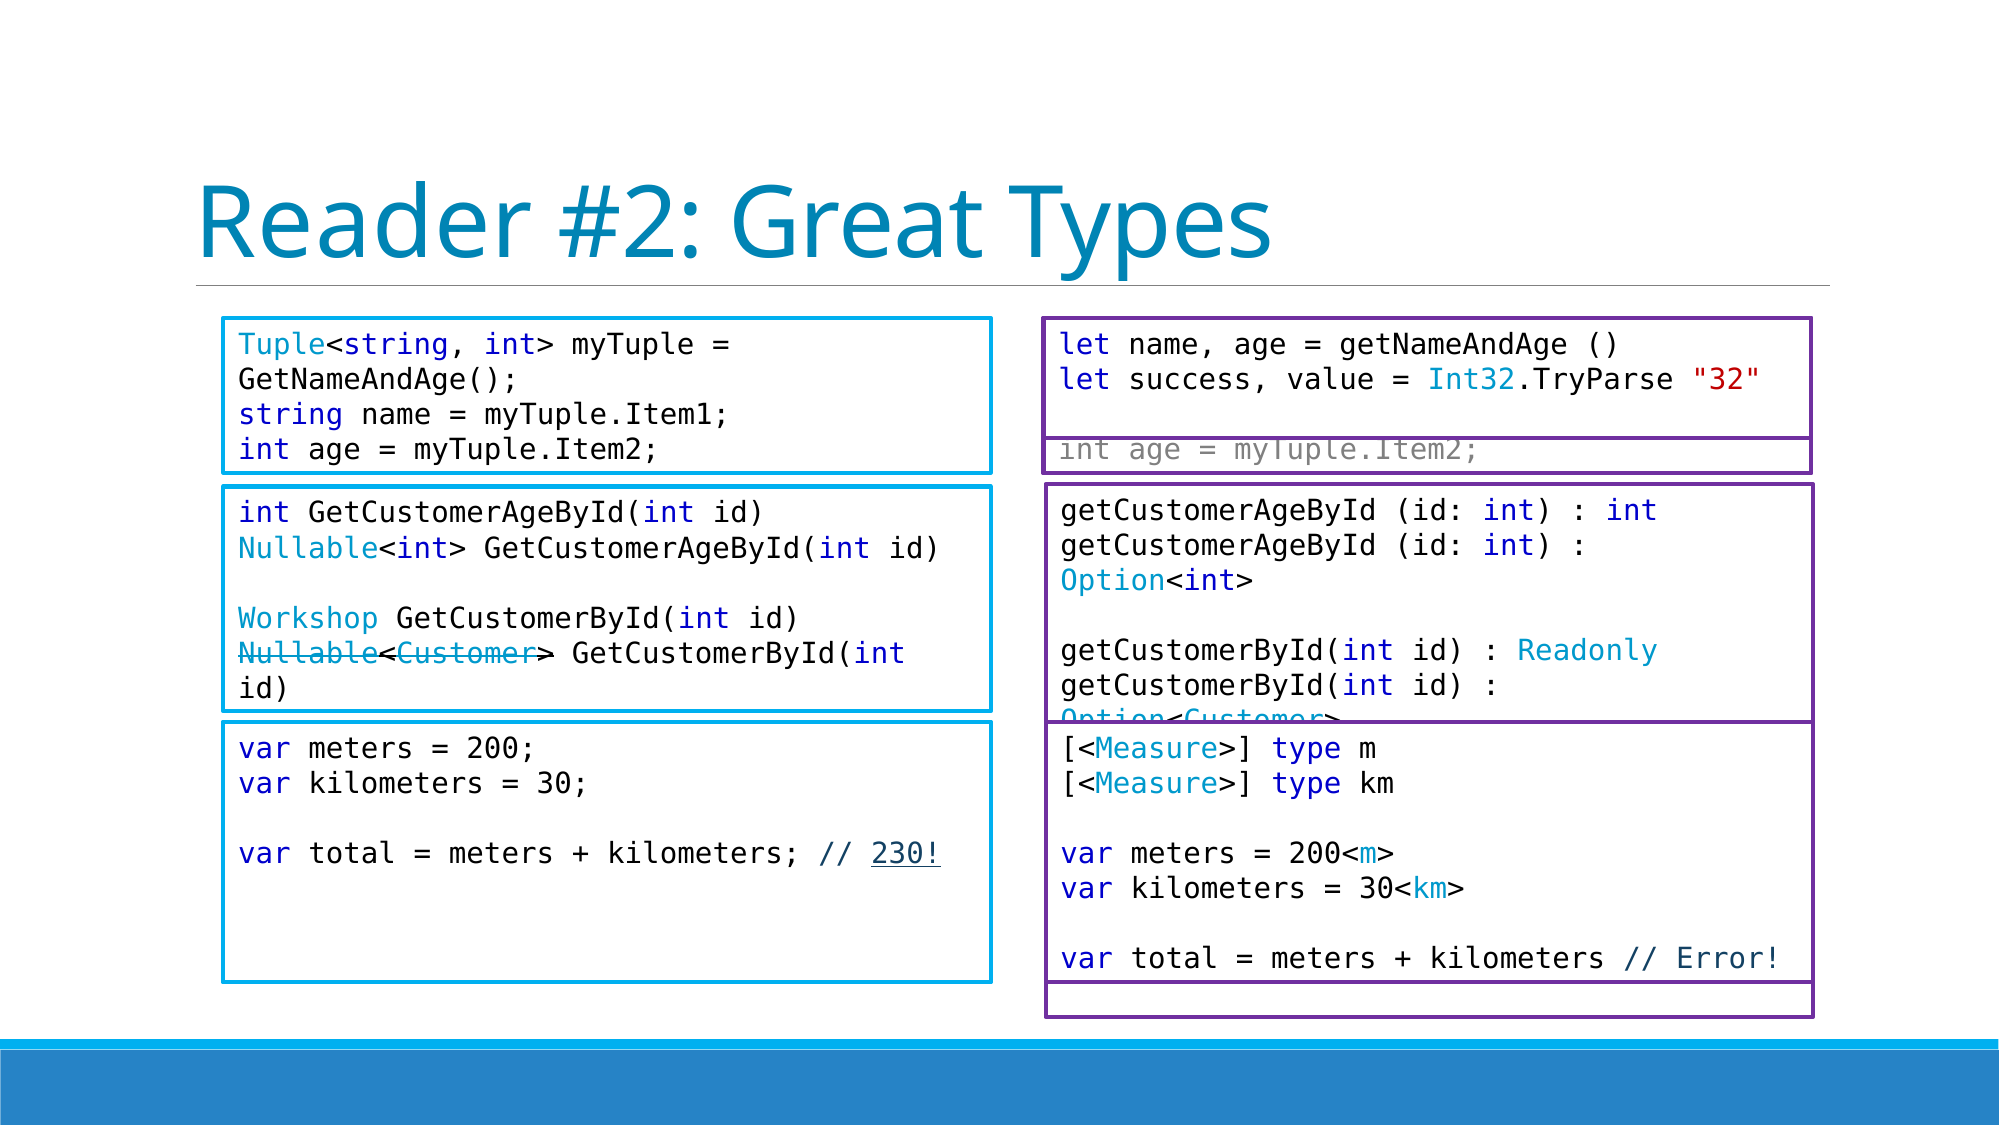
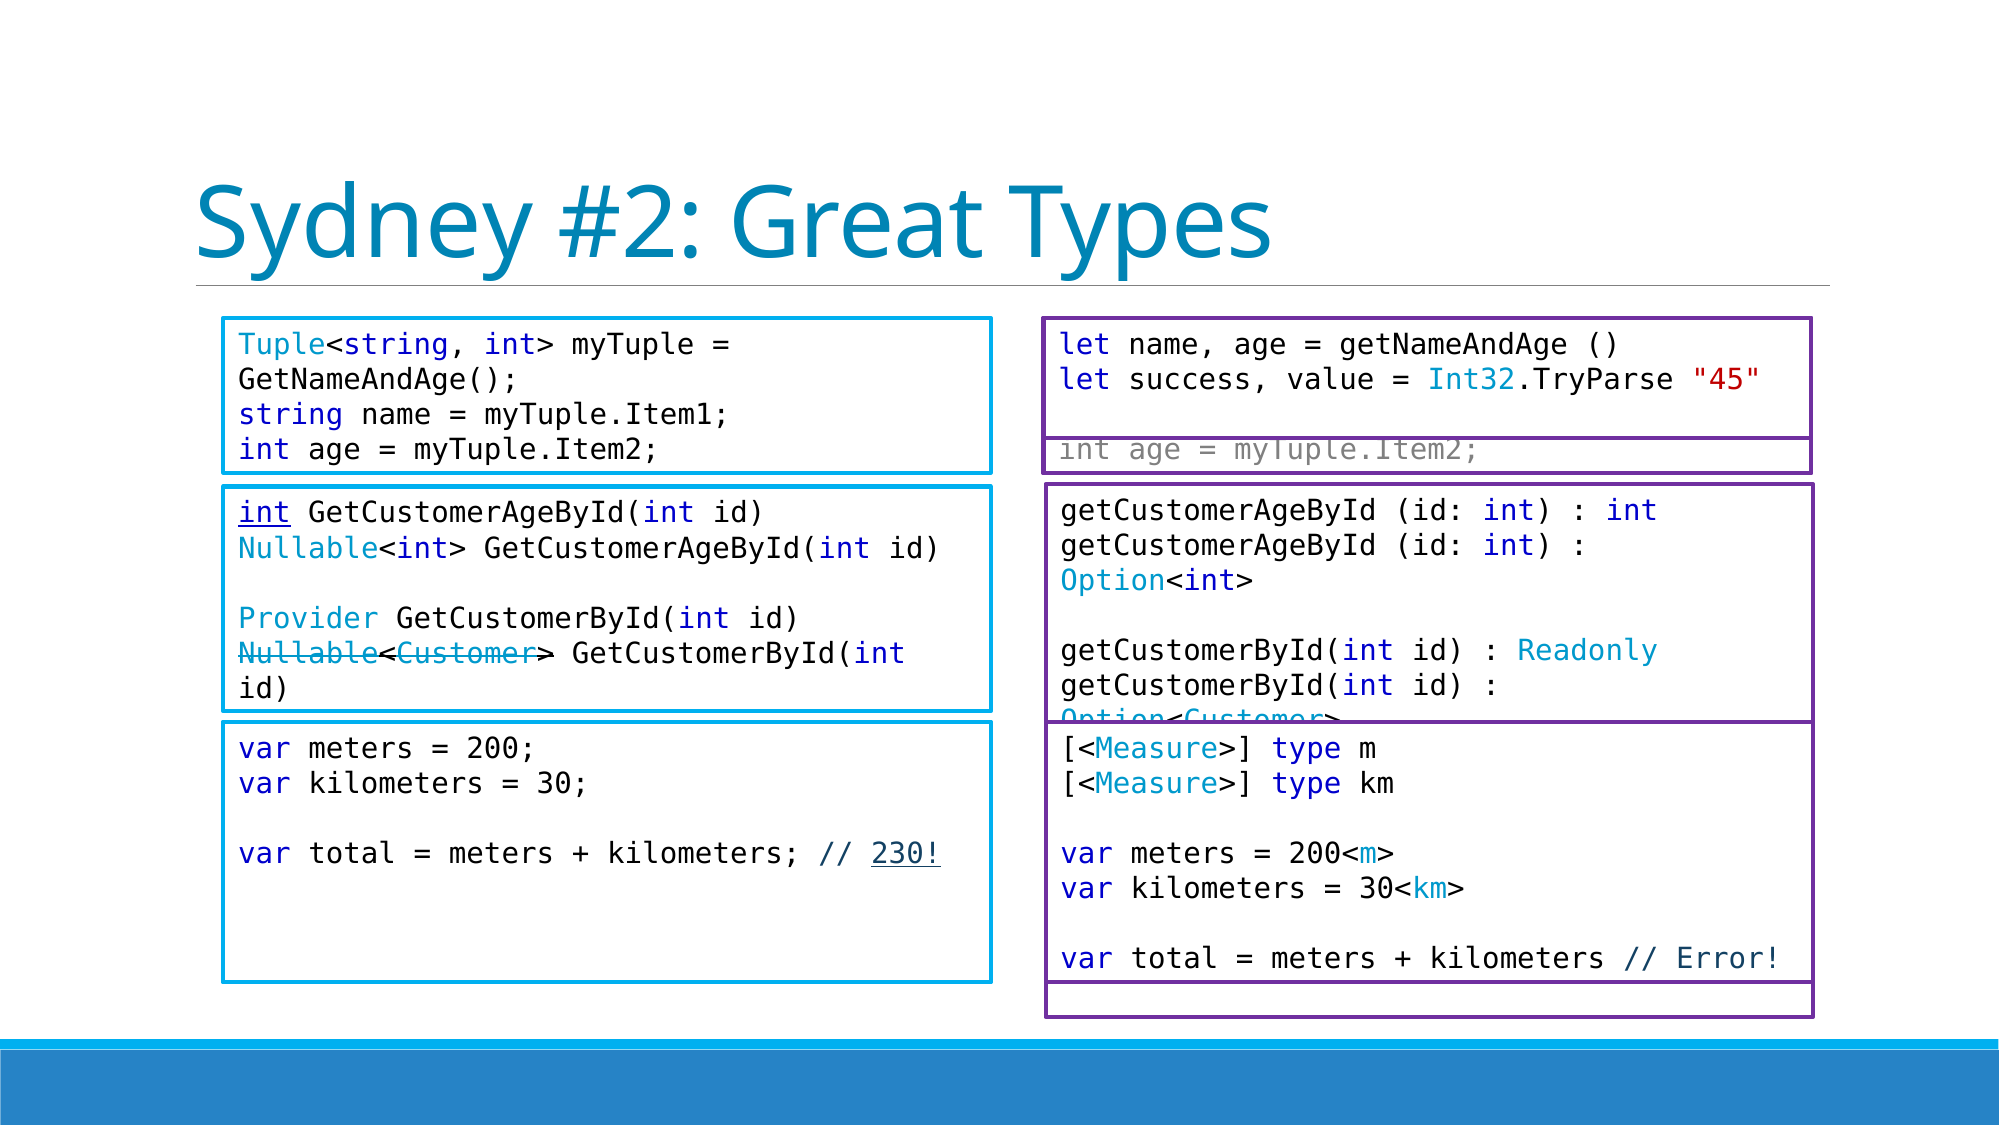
Reader: Reader -> Sydney
32: 32 -> 45
int at (264, 513) underline: none -> present
Workshop: Workshop -> Provider
